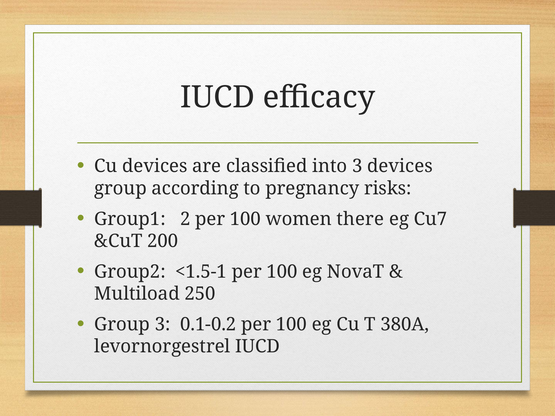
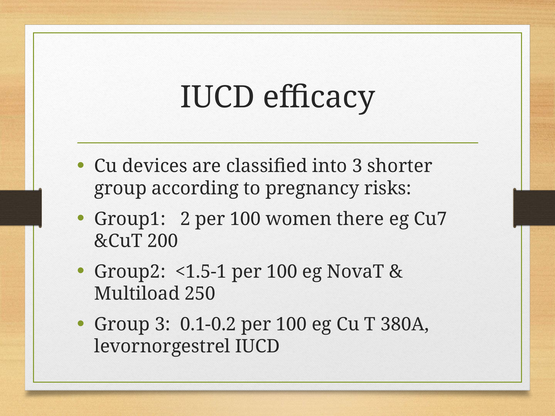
3 devices: devices -> shorter
